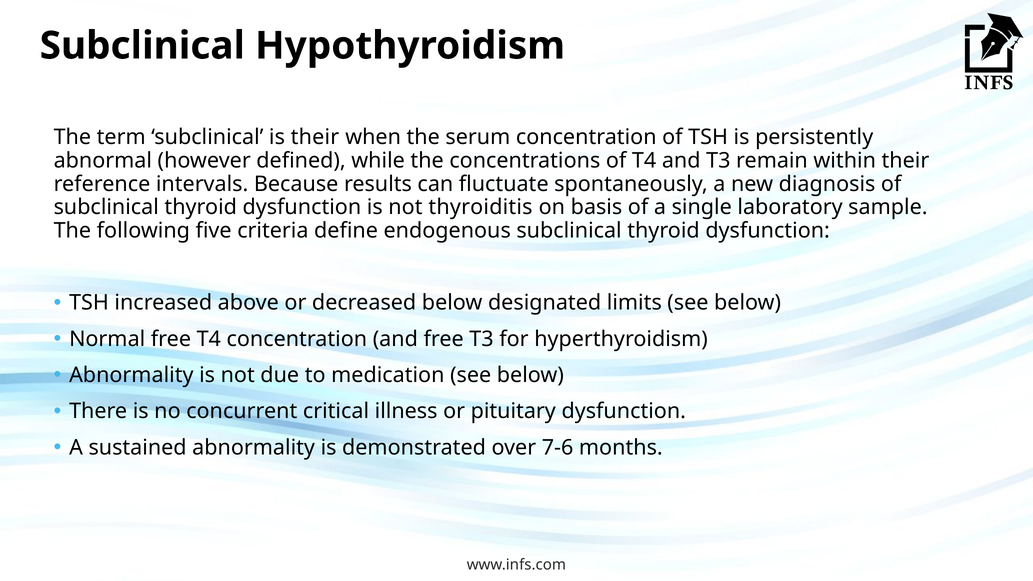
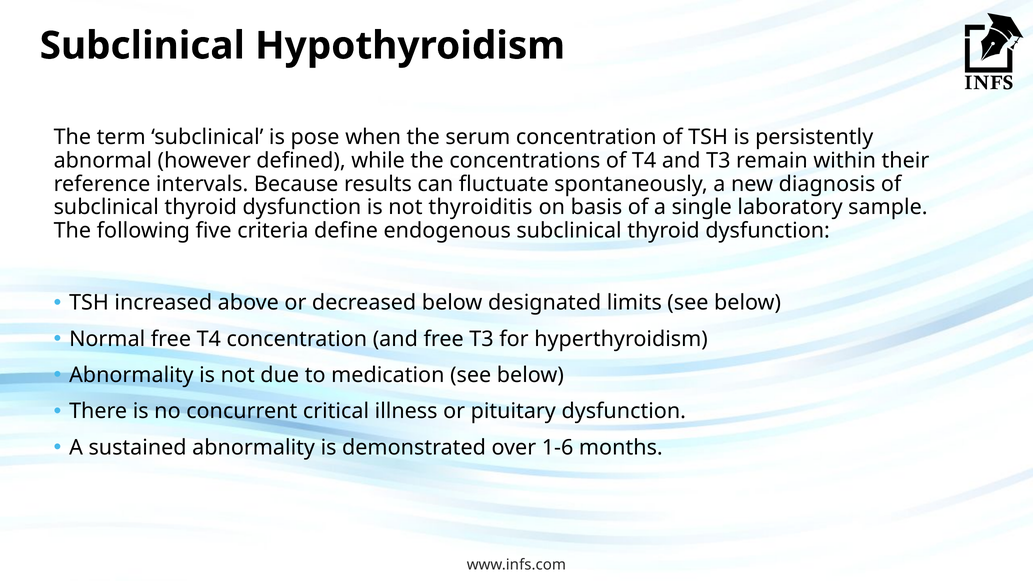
is their: their -> pose
7-6: 7-6 -> 1-6
